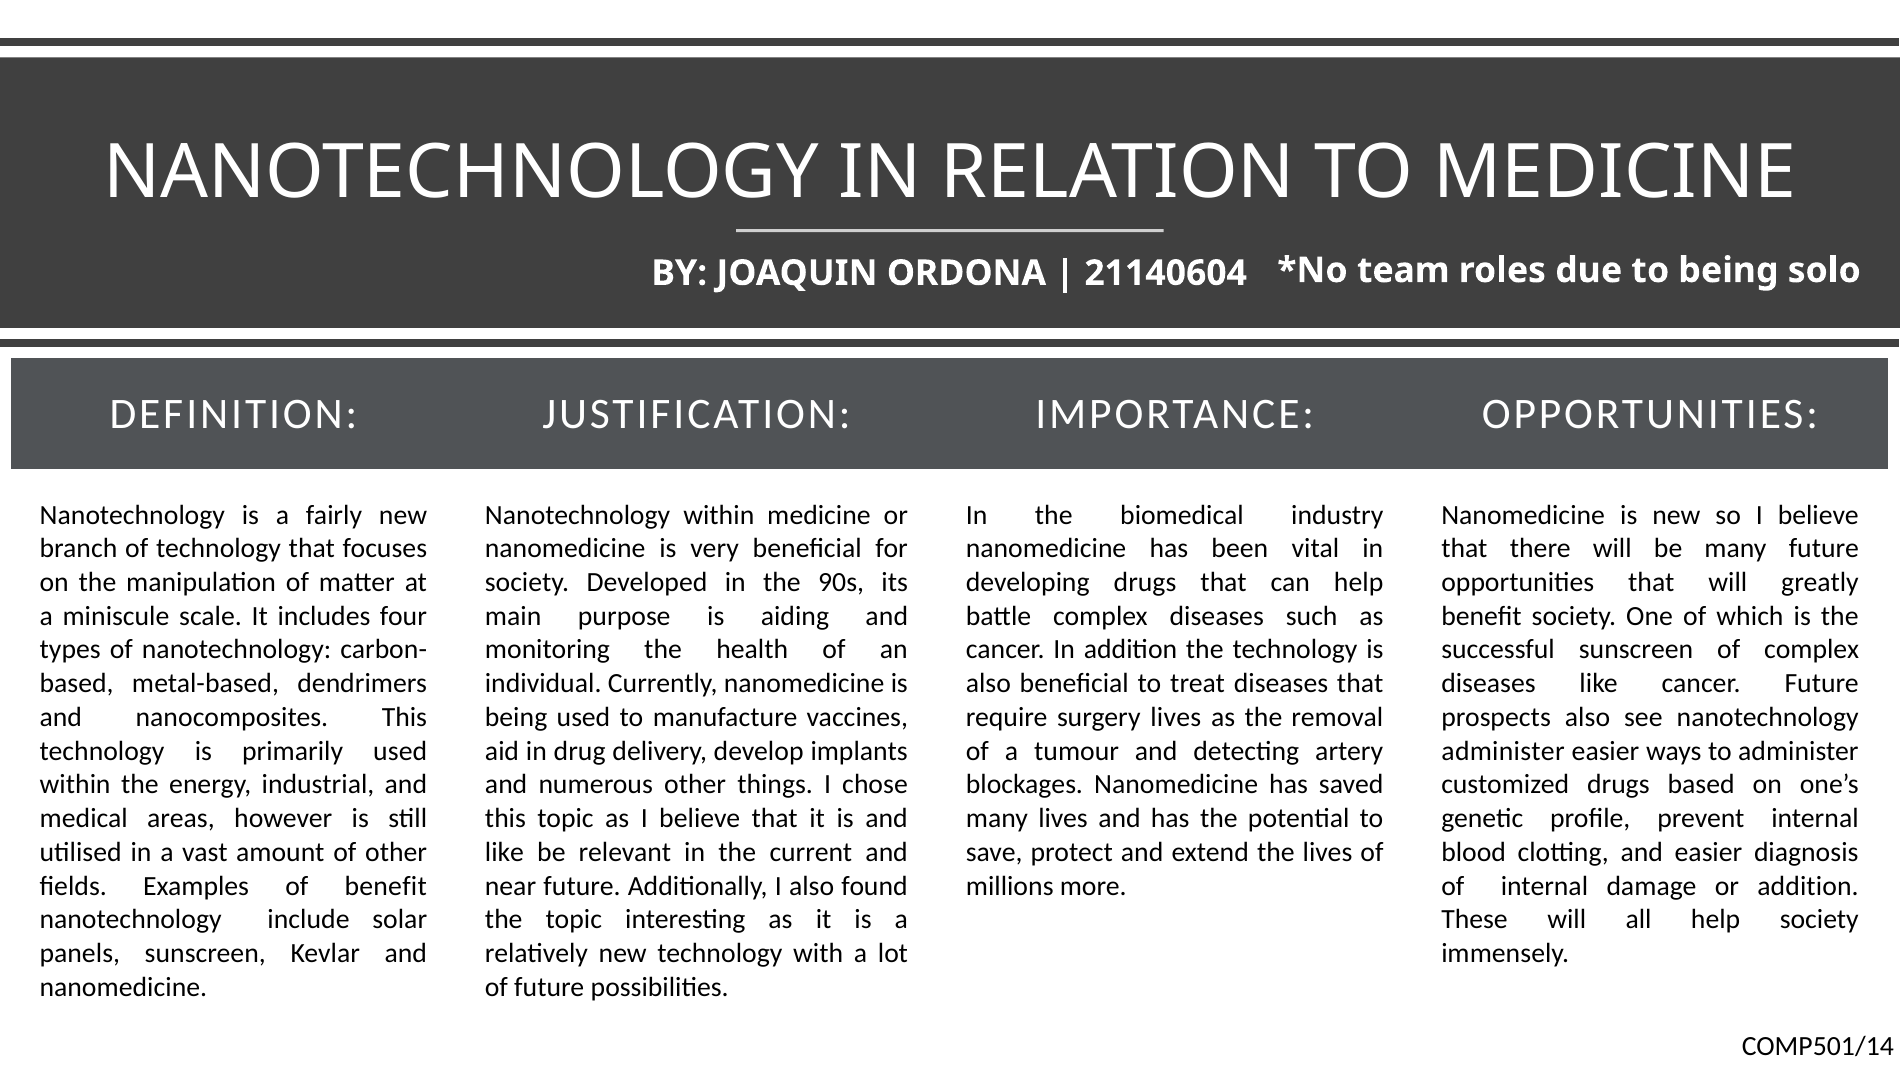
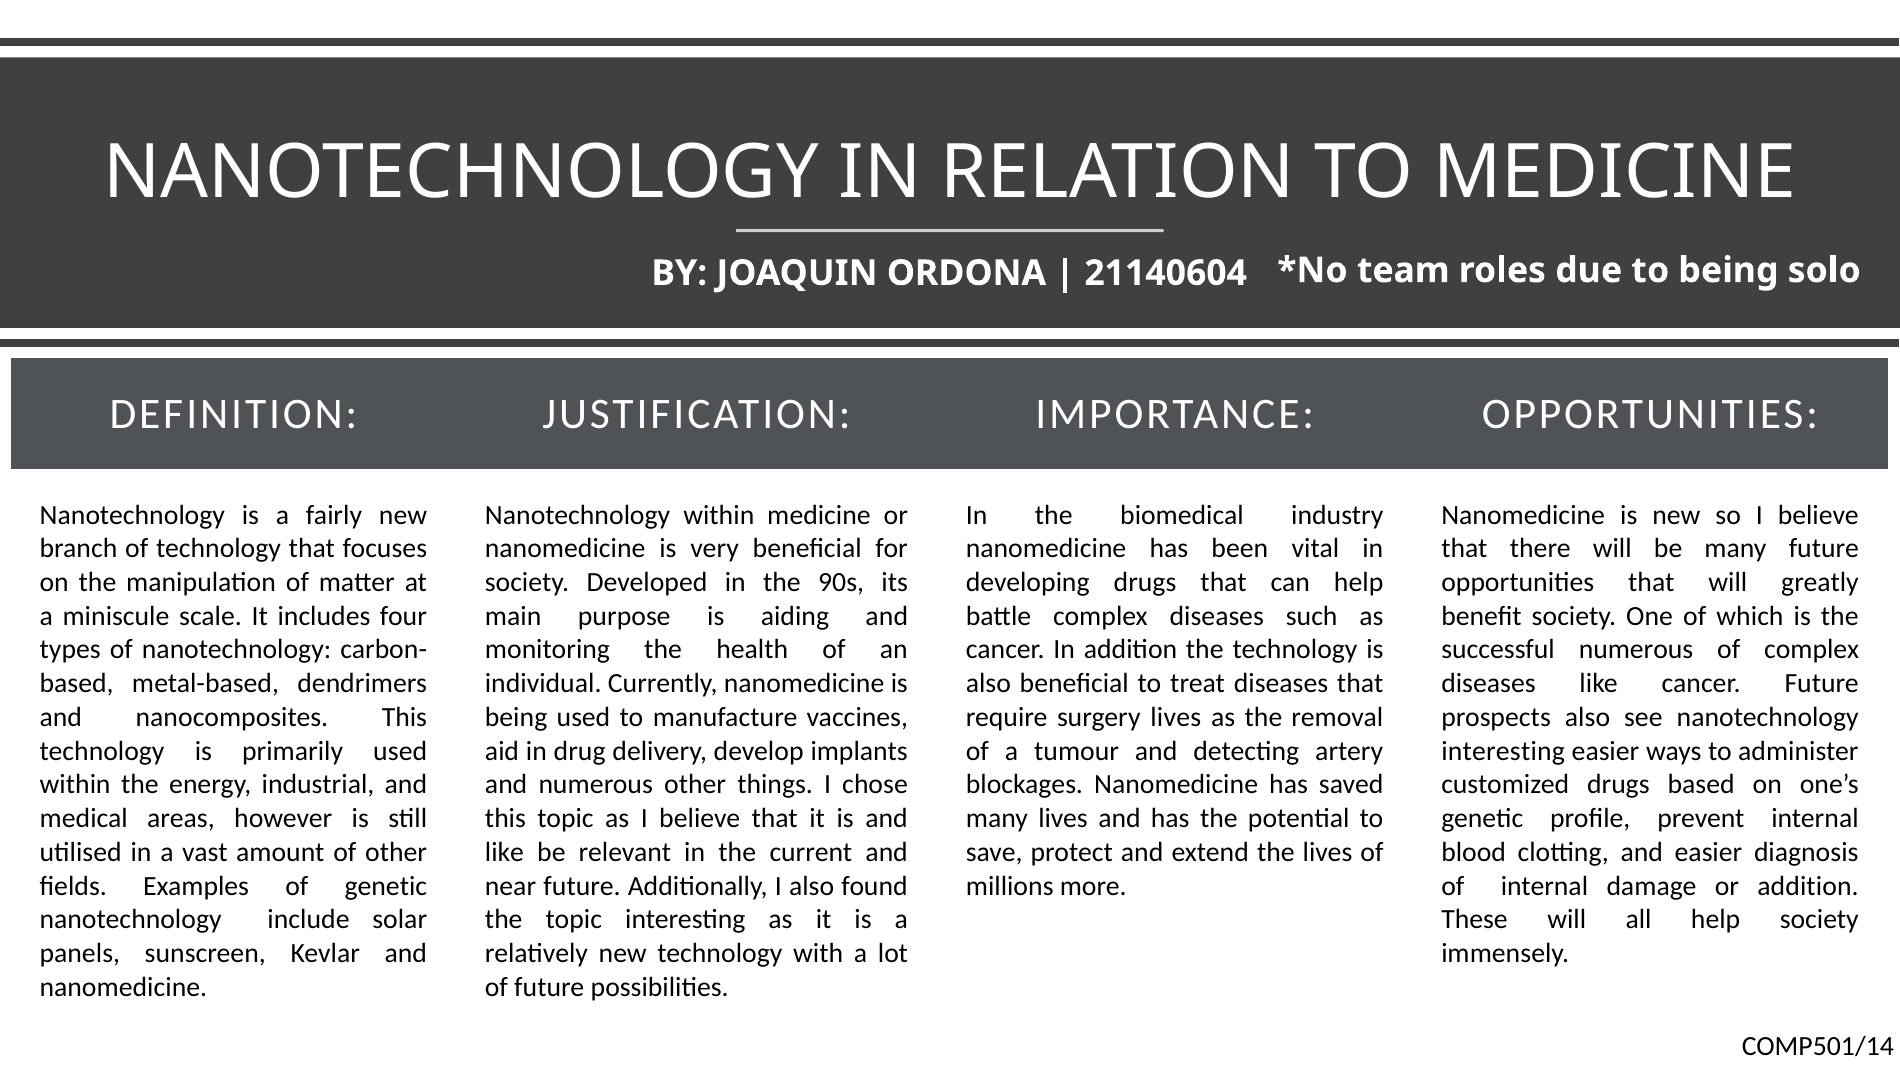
successful sunscreen: sunscreen -> numerous
administer at (1503, 751): administer -> interesting
of benefit: benefit -> genetic
